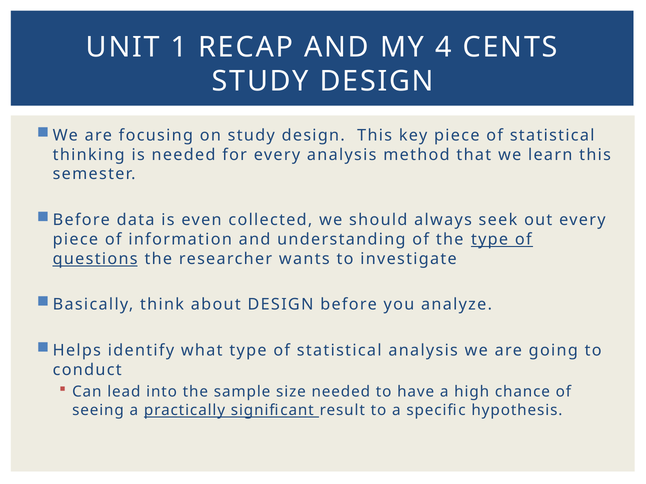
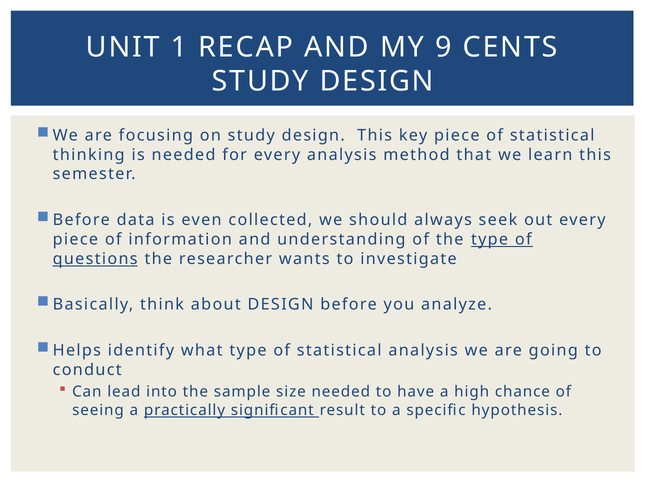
4: 4 -> 9
